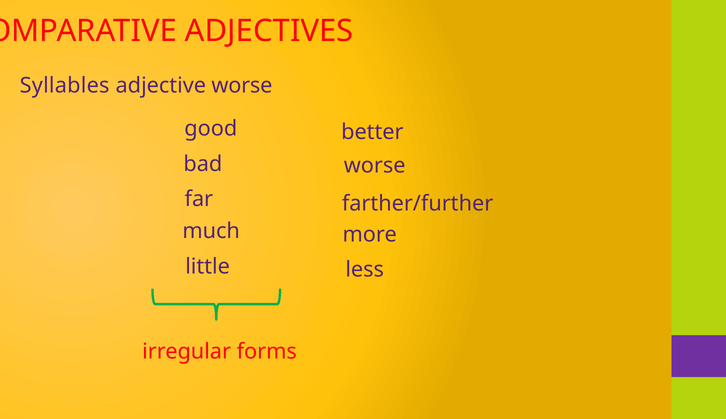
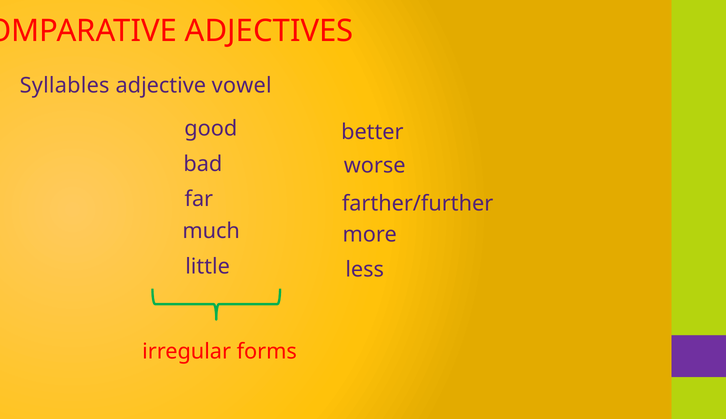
adjective worse: worse -> vowel
